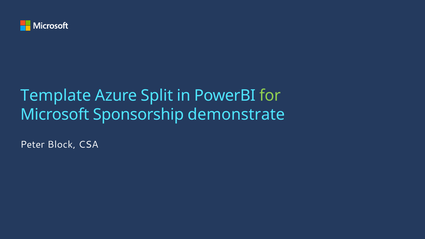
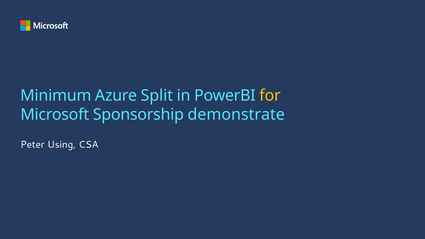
Template: Template -> Minimum
for colour: light green -> yellow
Block: Block -> Using
